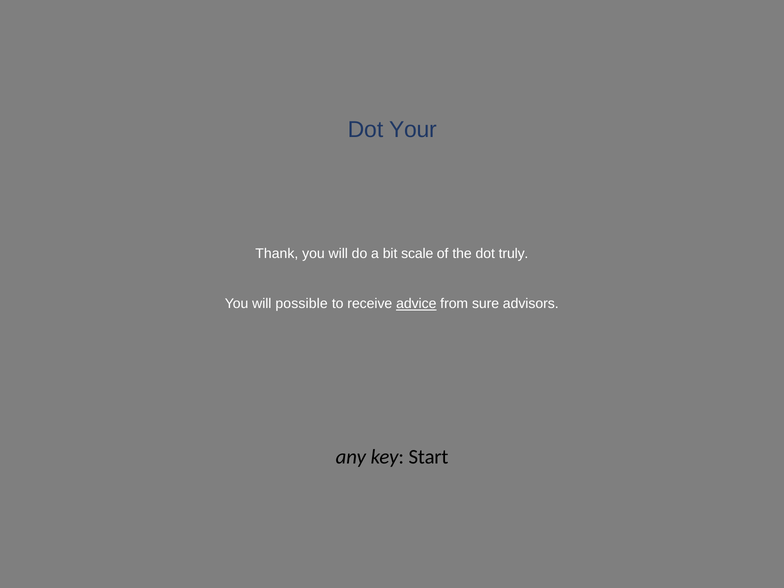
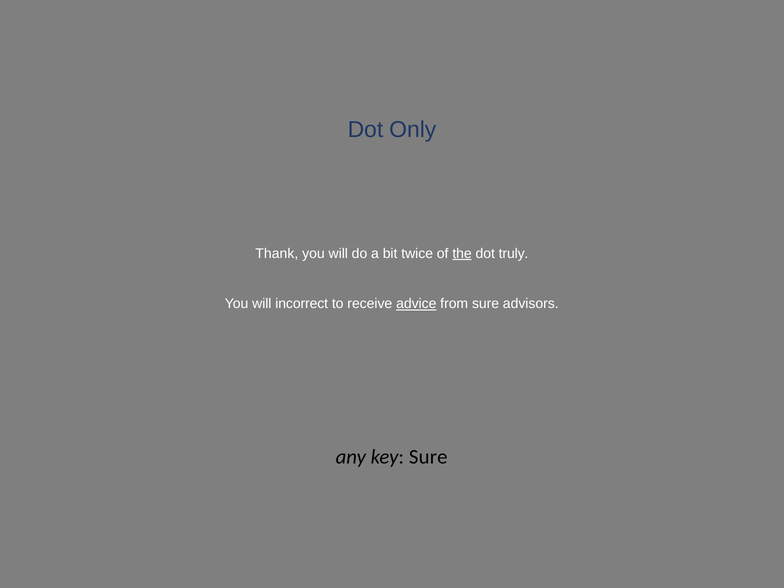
Your: Your -> Only
scale: scale -> twice
the underline: none -> present
possible: possible -> incorrect
key Start: Start -> Sure
